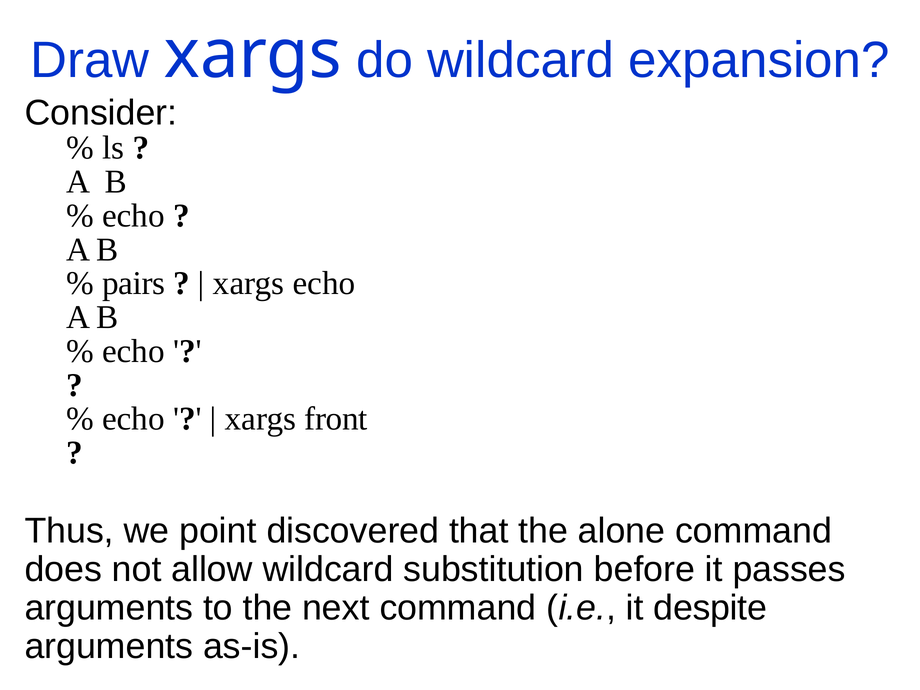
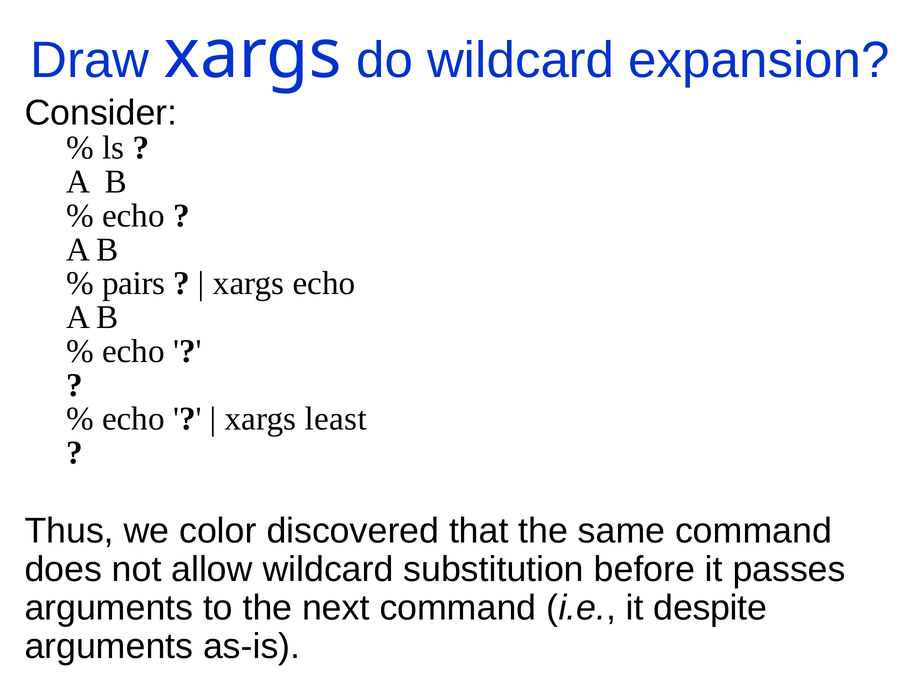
front: front -> least
point: point -> color
alone: alone -> same
